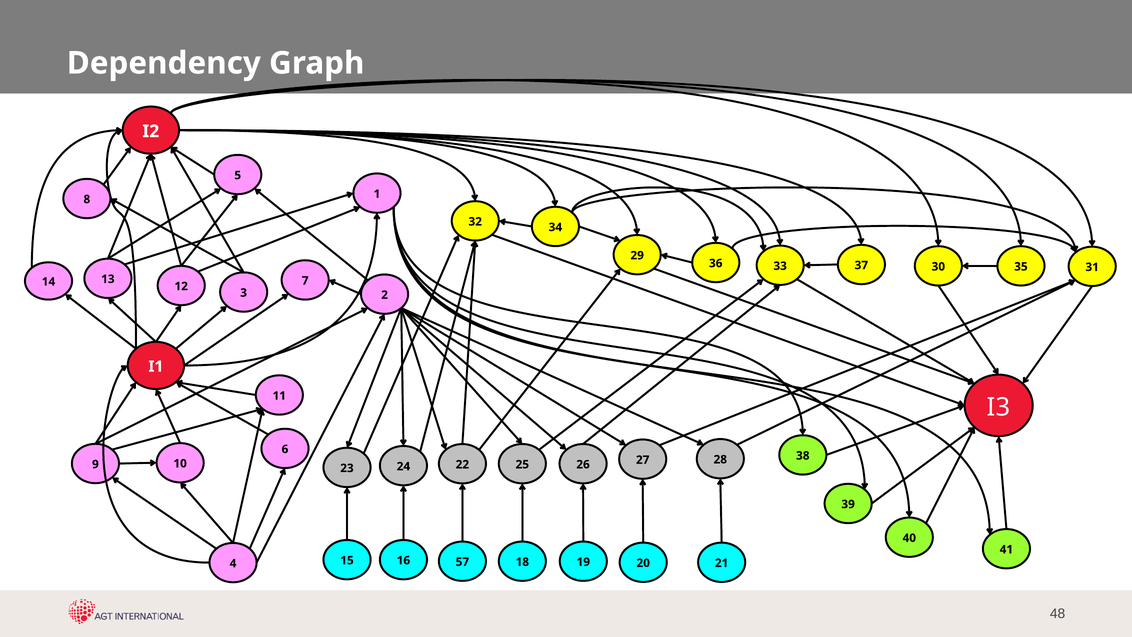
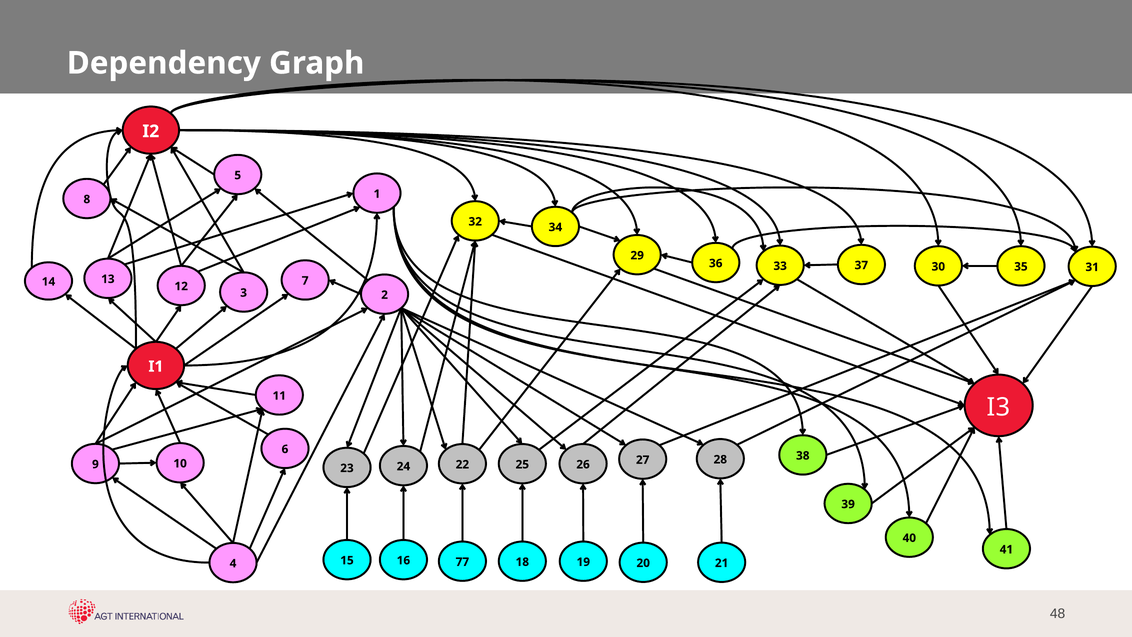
57: 57 -> 77
